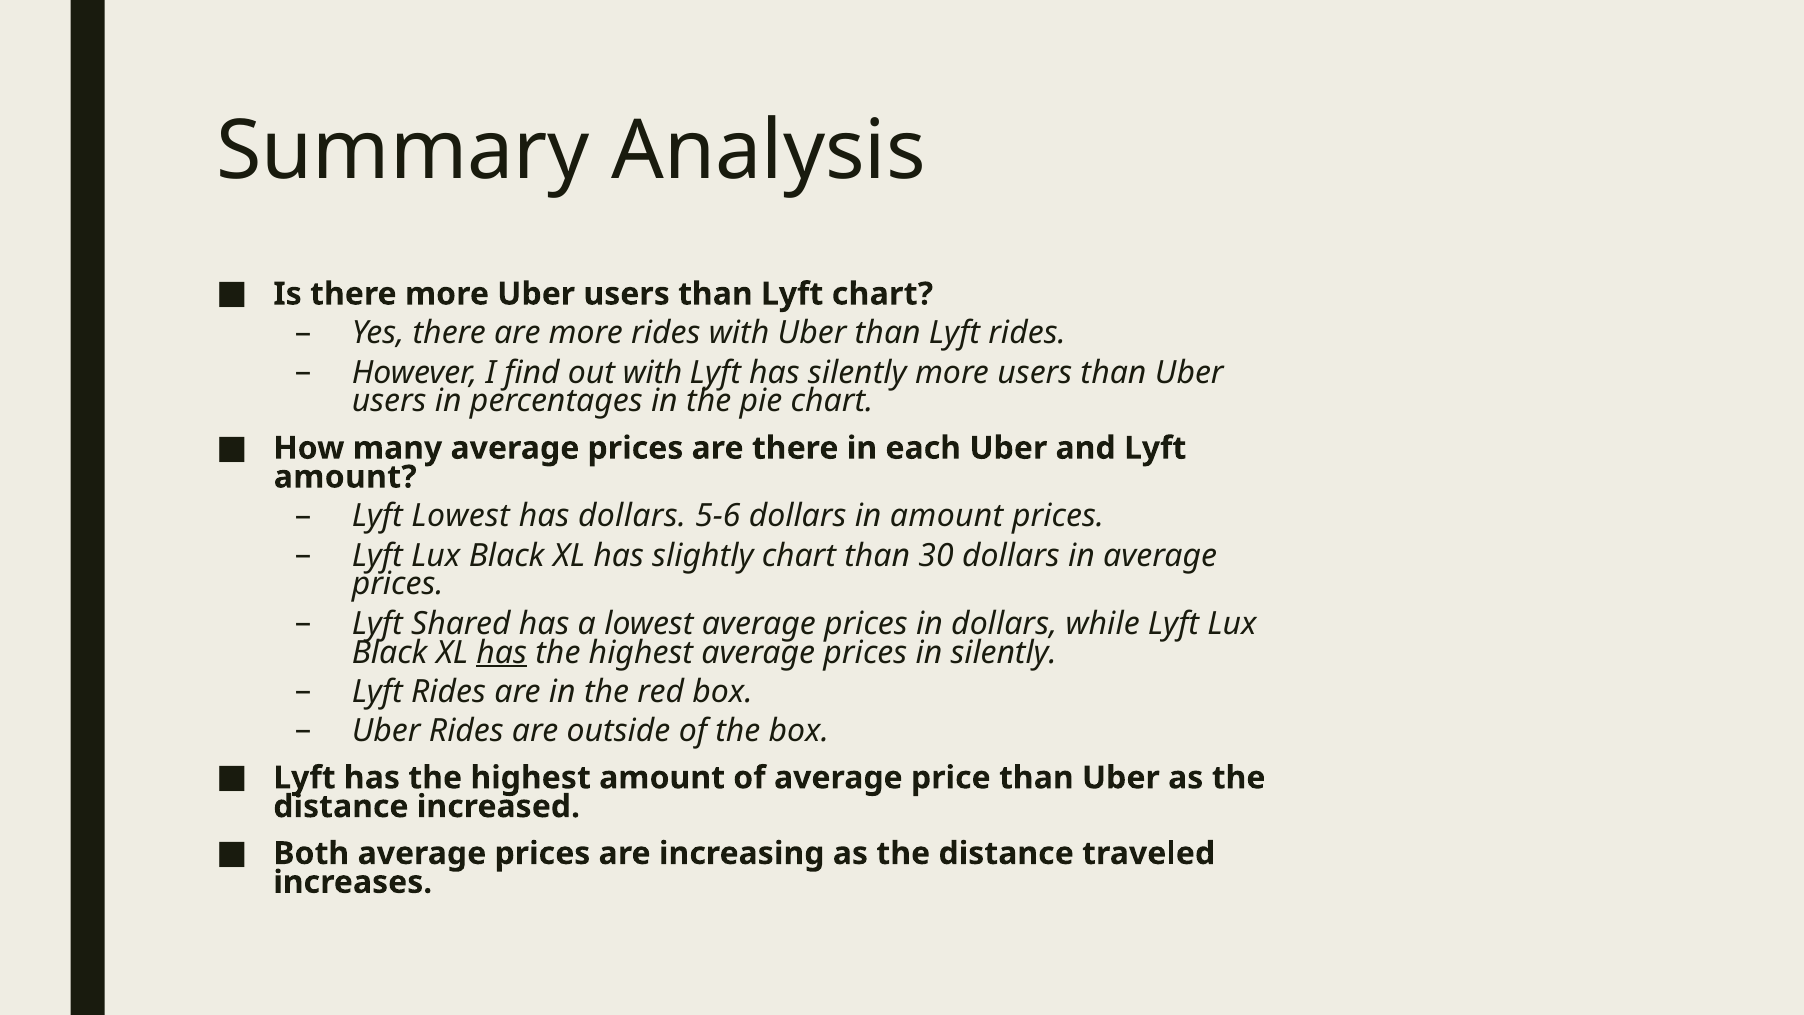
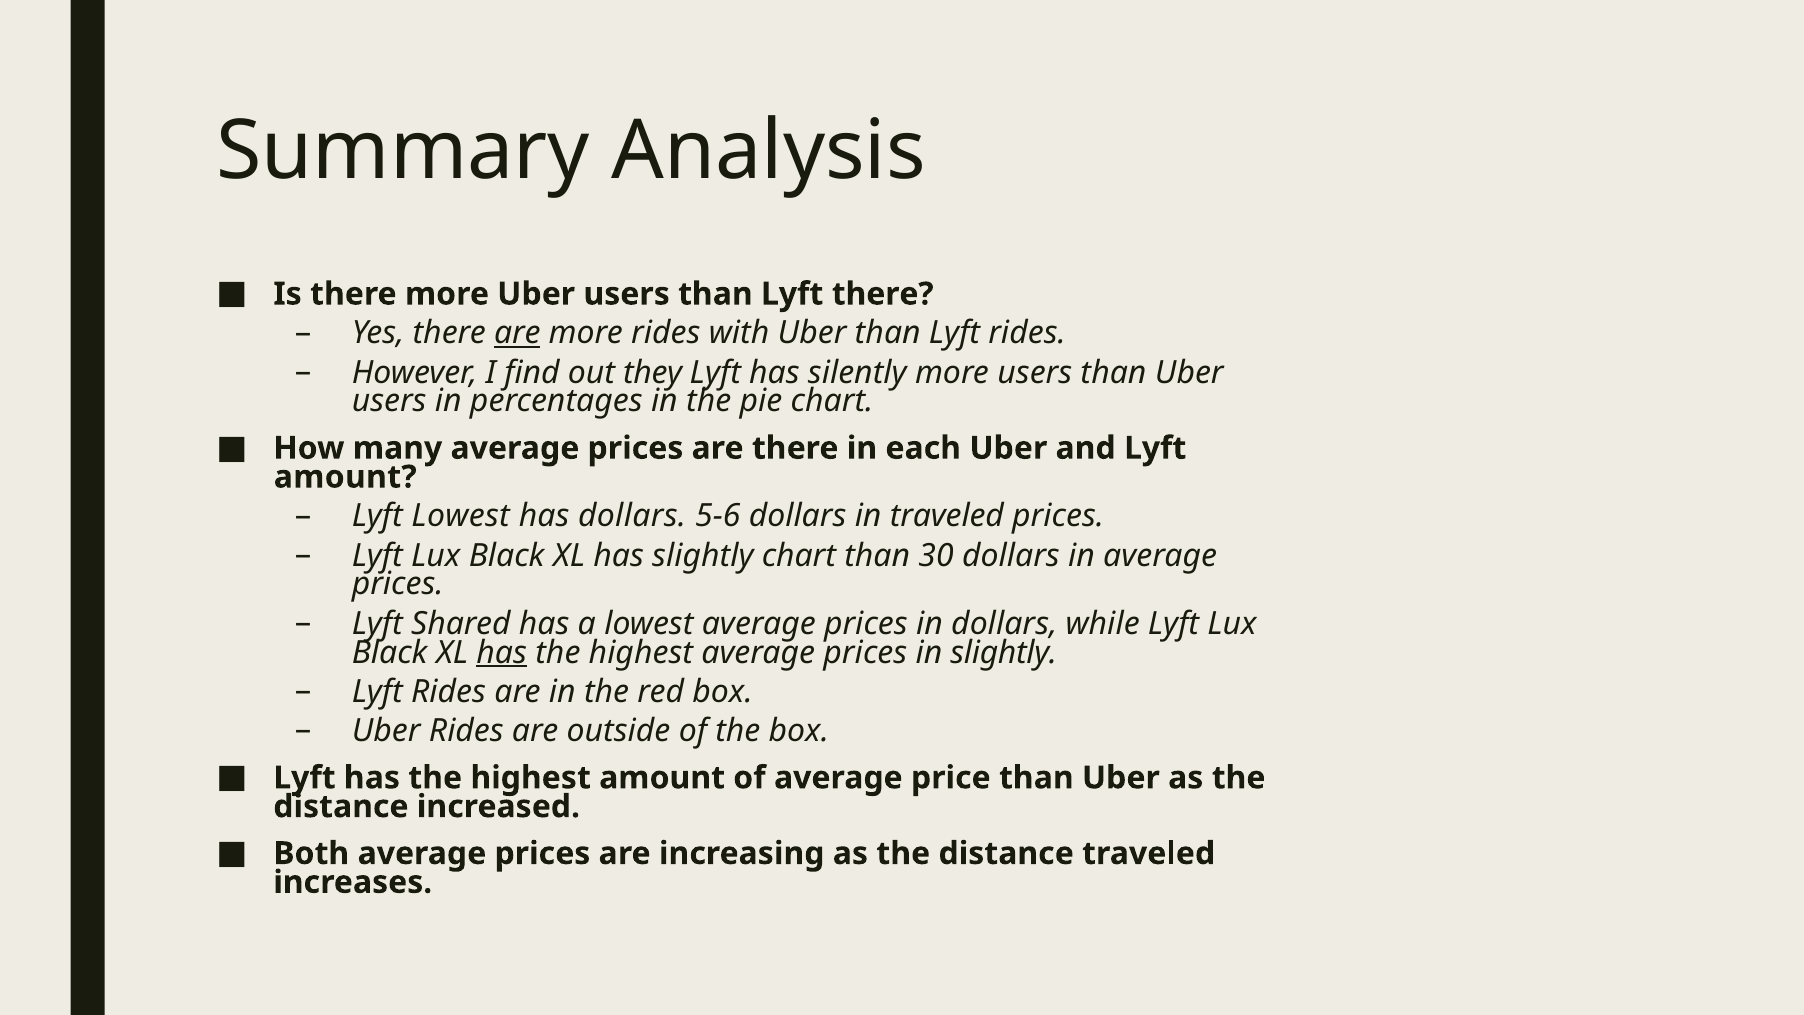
Lyft chart: chart -> there
are at (517, 333) underline: none -> present
out with: with -> they
in amount: amount -> traveled
in silently: silently -> slightly
